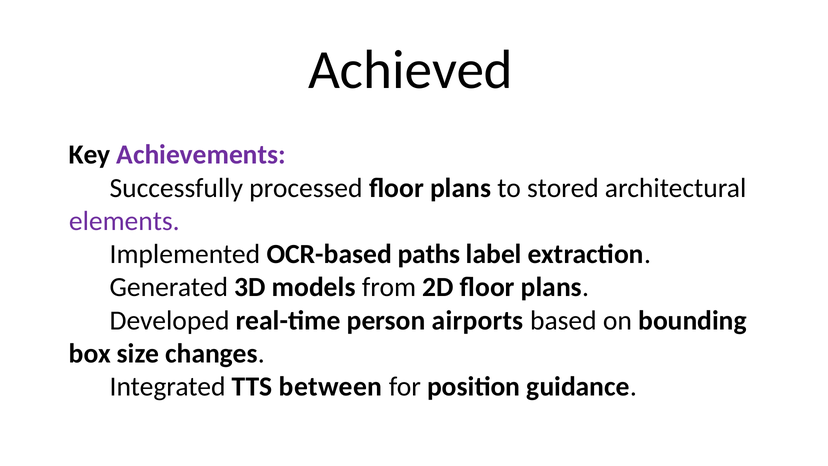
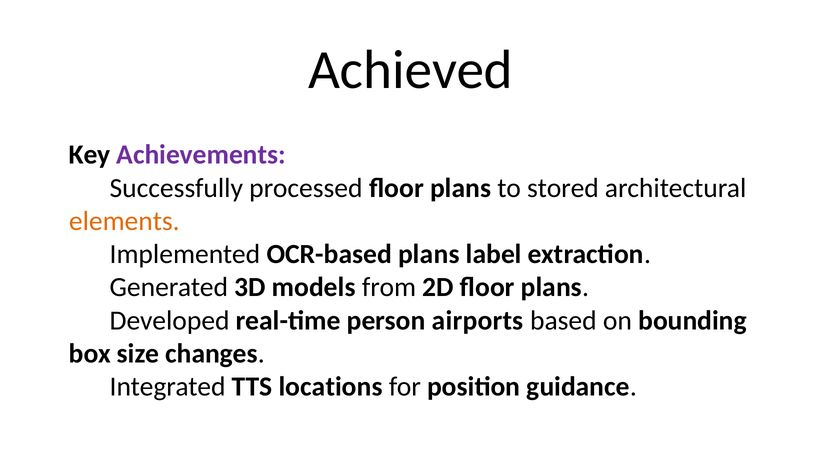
elements colour: purple -> orange
OCR-based paths: paths -> plans
between: between -> locations
